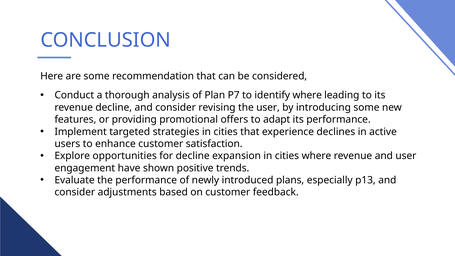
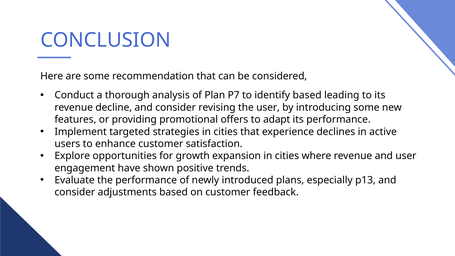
identify where: where -> based
for decline: decline -> growth
